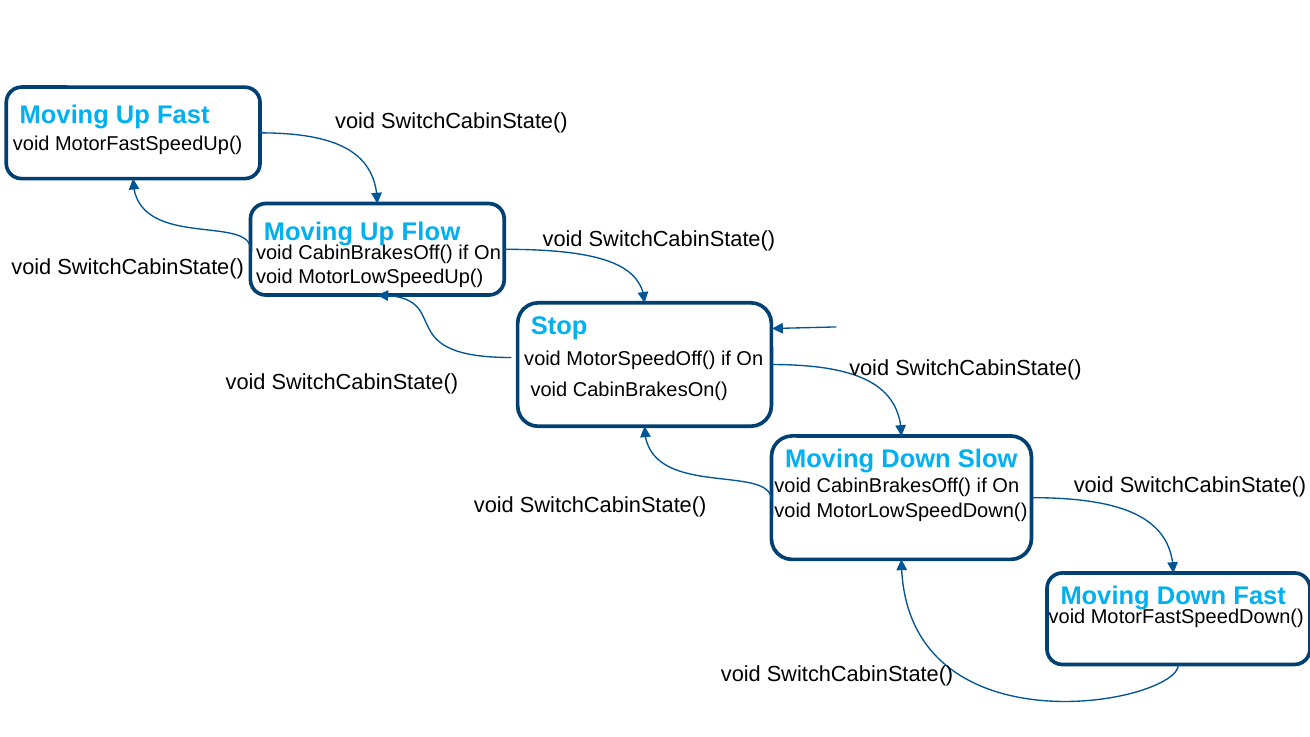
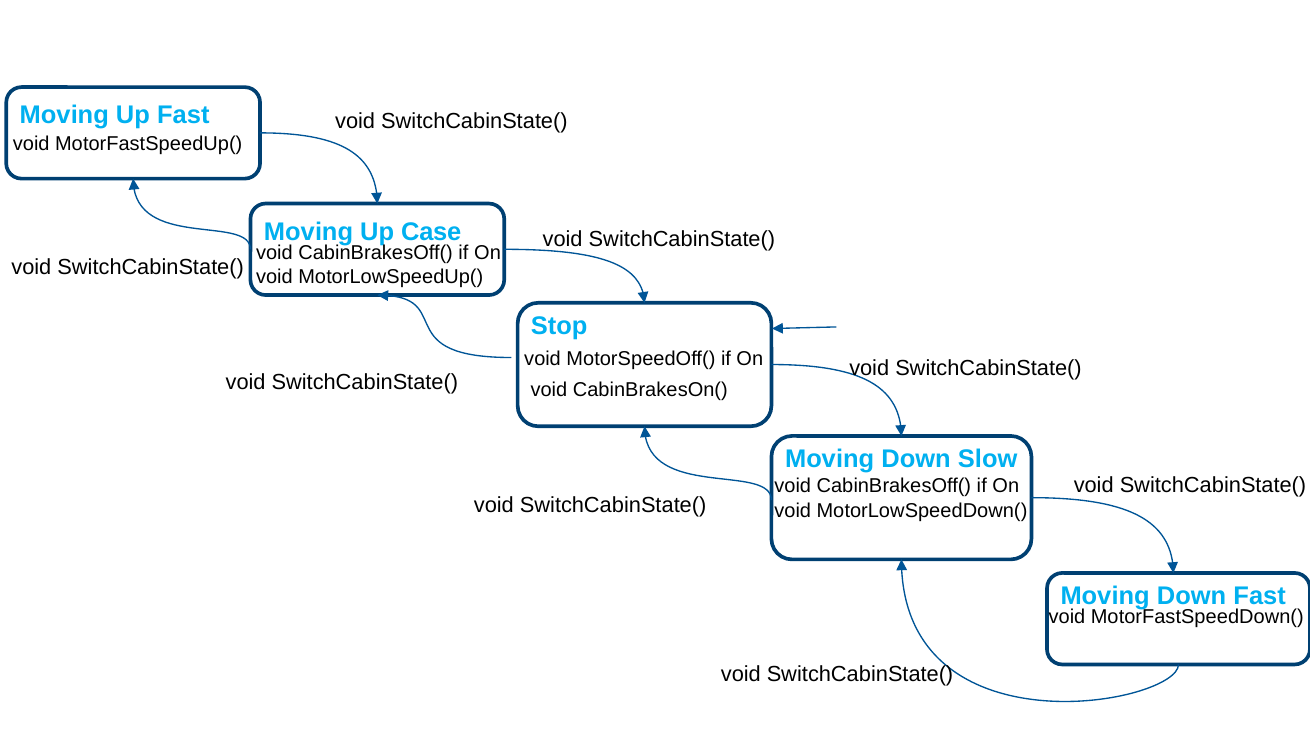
Flow: Flow -> Case
